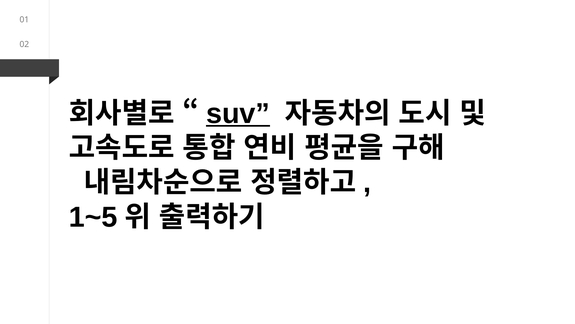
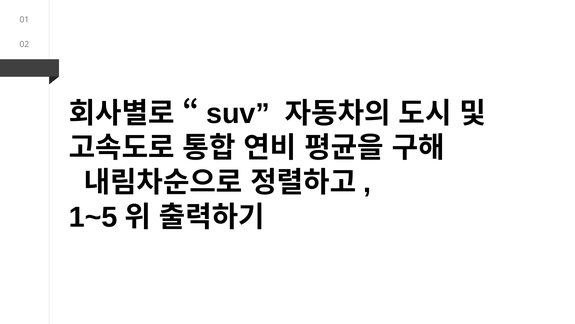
suv underline: present -> none
